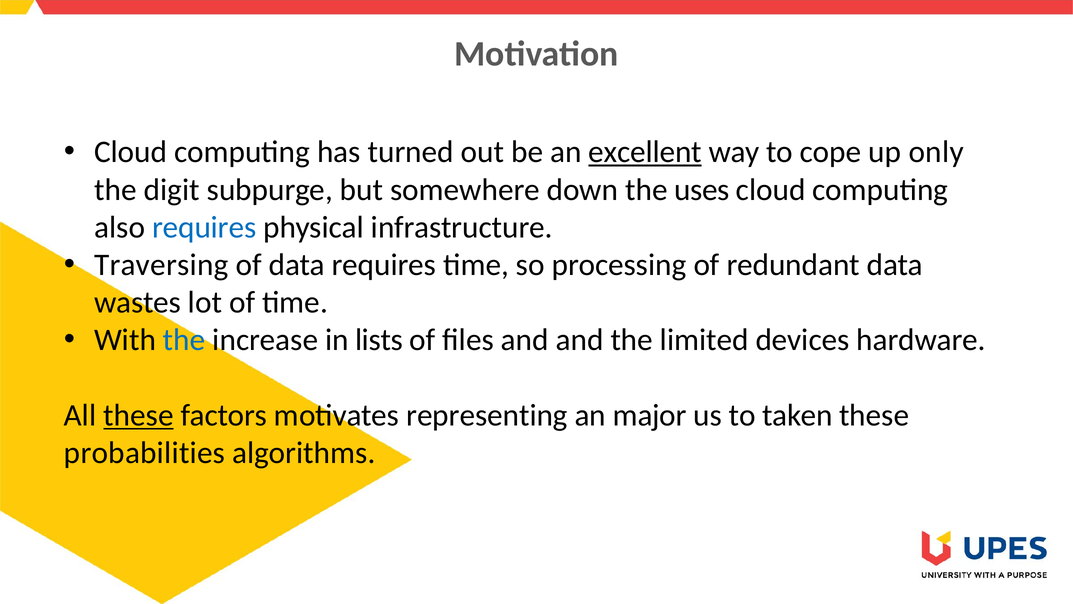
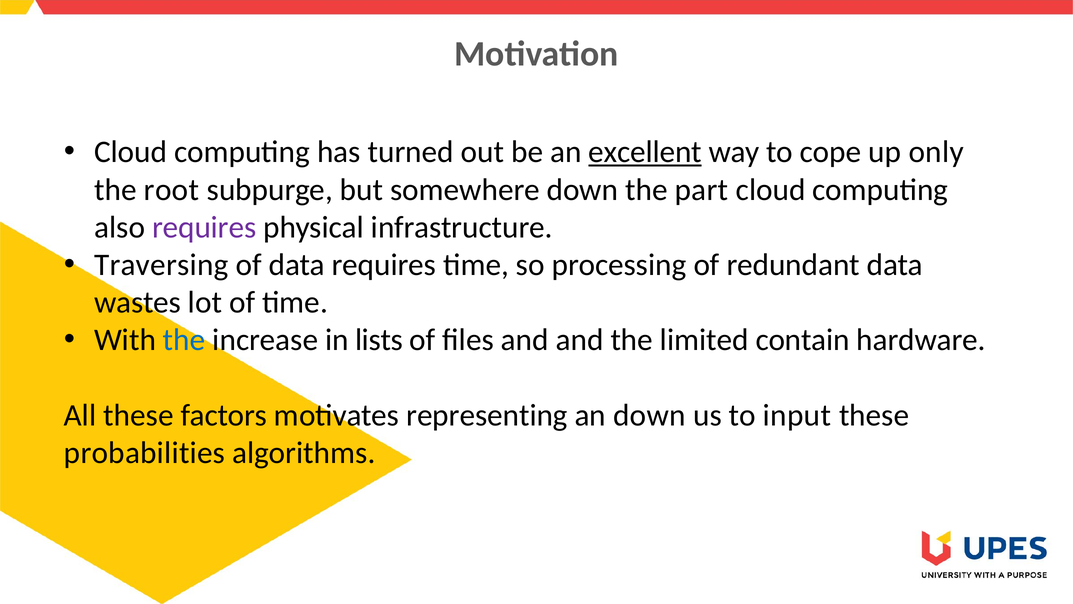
digit: digit -> root
uses: uses -> part
requires at (204, 227) colour: blue -> purple
devices: devices -> contain
these at (138, 415) underline: present -> none
an major: major -> down
taken: taken -> input
